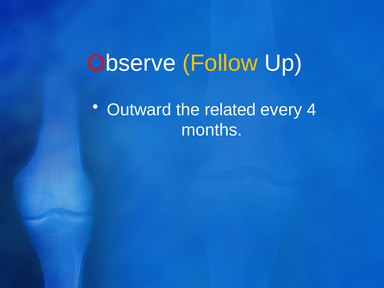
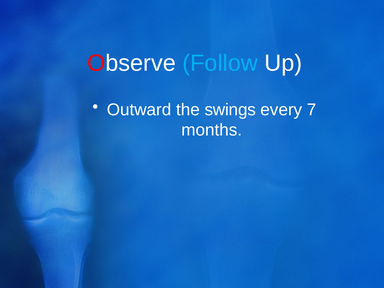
Follow colour: yellow -> light blue
related: related -> swings
4: 4 -> 7
